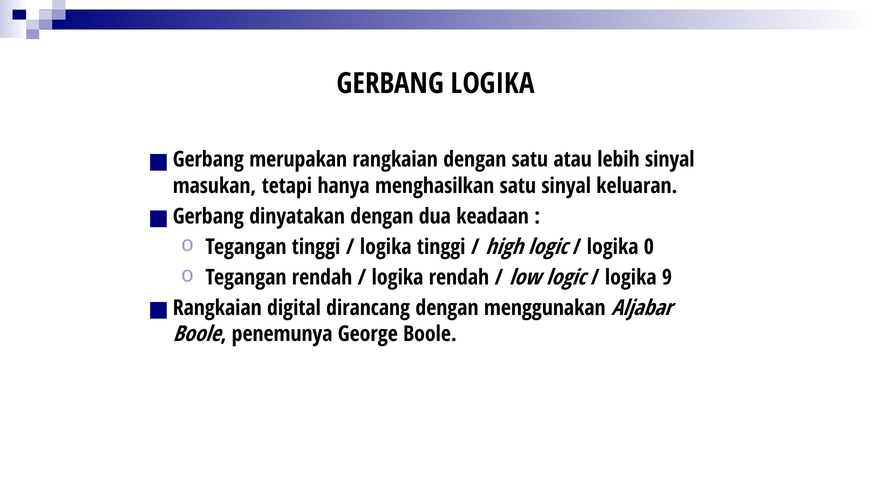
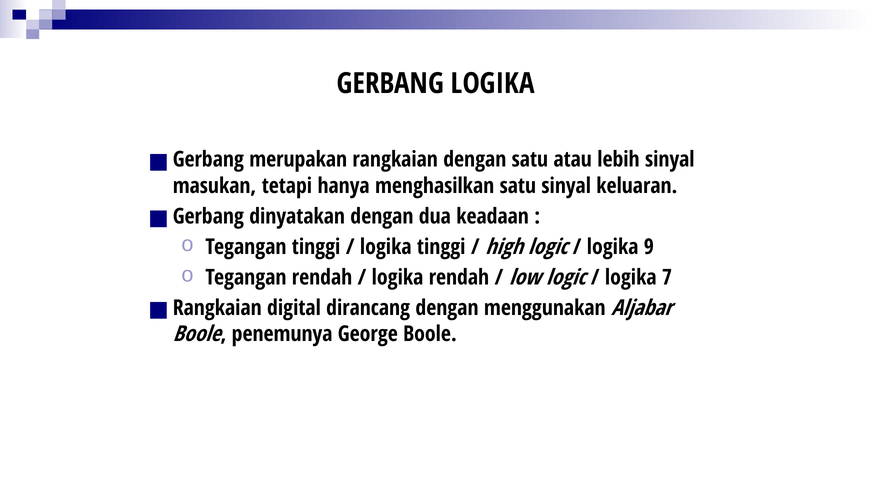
0: 0 -> 9
9: 9 -> 7
